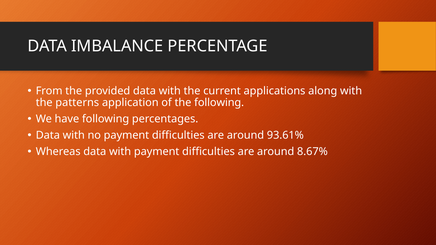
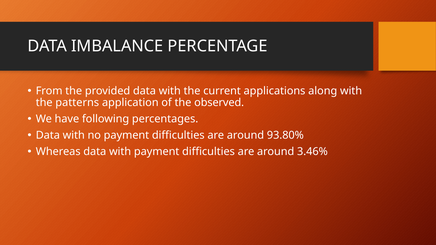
the following: following -> observed
93.61%: 93.61% -> 93.80%
8.67%: 8.67% -> 3.46%
